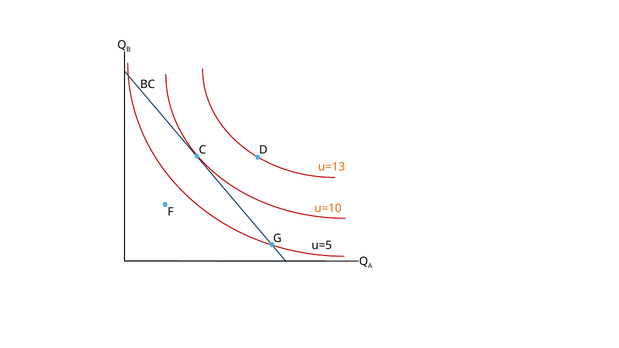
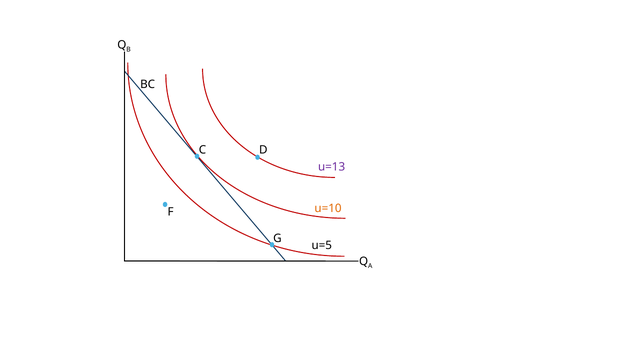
u=13 colour: orange -> purple
